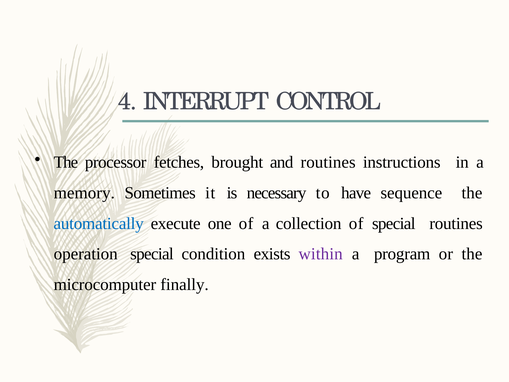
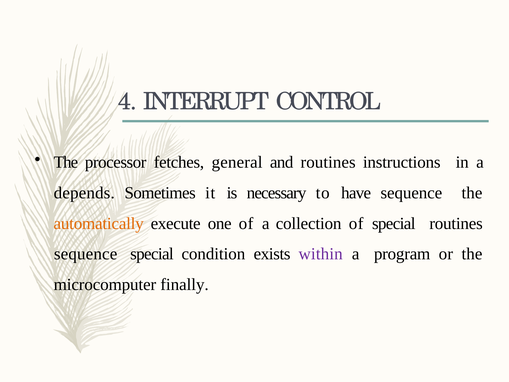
brought: brought -> general
memory: memory -> depends
automatically colour: blue -> orange
operation at (86, 254): operation -> sequence
